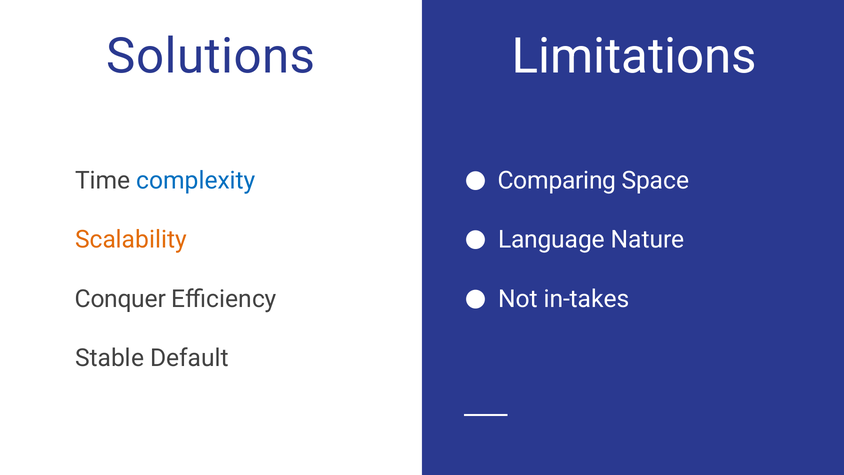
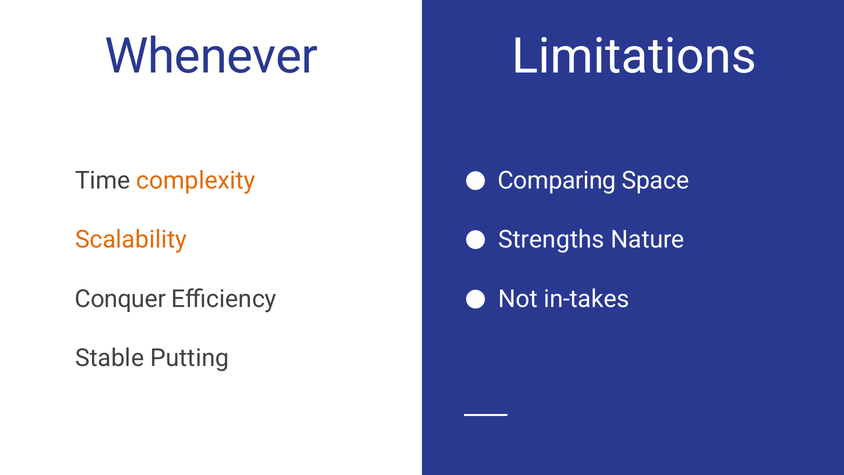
Solutions: Solutions -> Whenever
complexity colour: blue -> orange
Language: Language -> Strengths
Default: Default -> Putting
